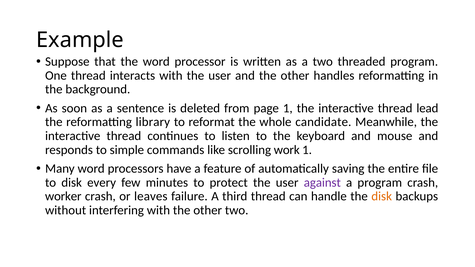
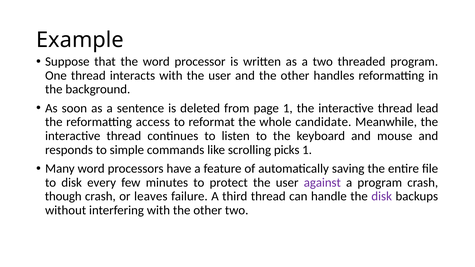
library: library -> access
work: work -> picks
worker: worker -> though
disk at (382, 197) colour: orange -> purple
